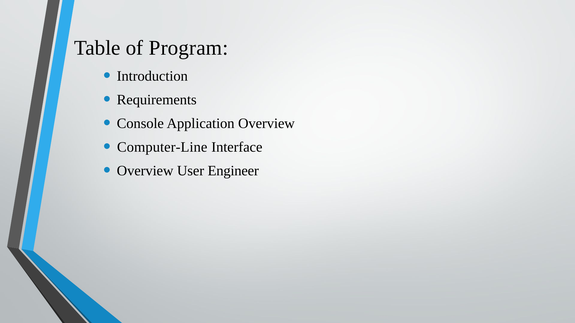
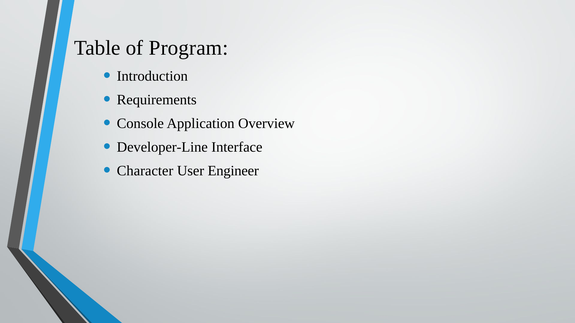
Computer-Line: Computer-Line -> Developer-Line
Overview at (145, 171): Overview -> Character
